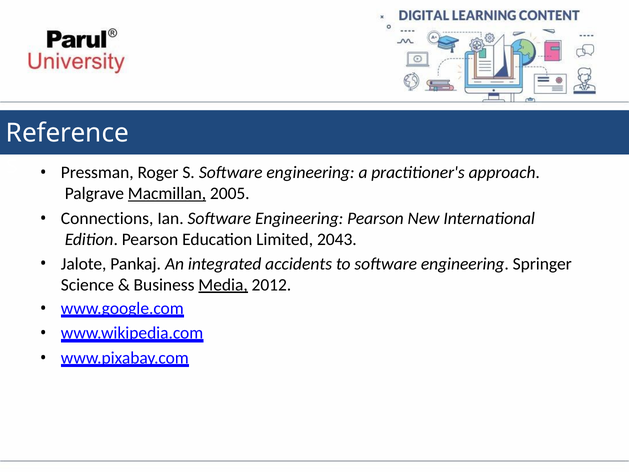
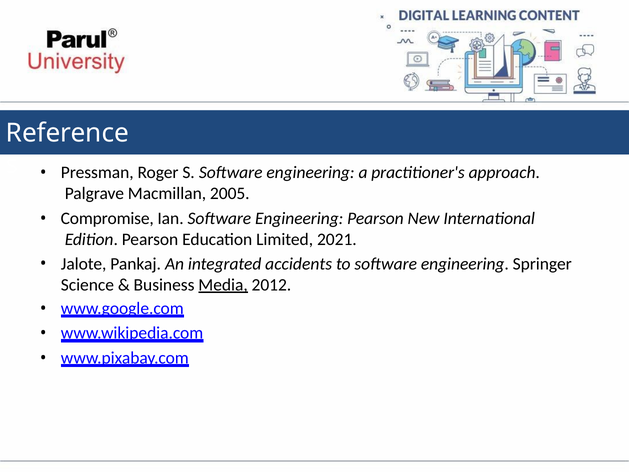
Macmillan underline: present -> none
Connections: Connections -> Compromise
2043: 2043 -> 2021
